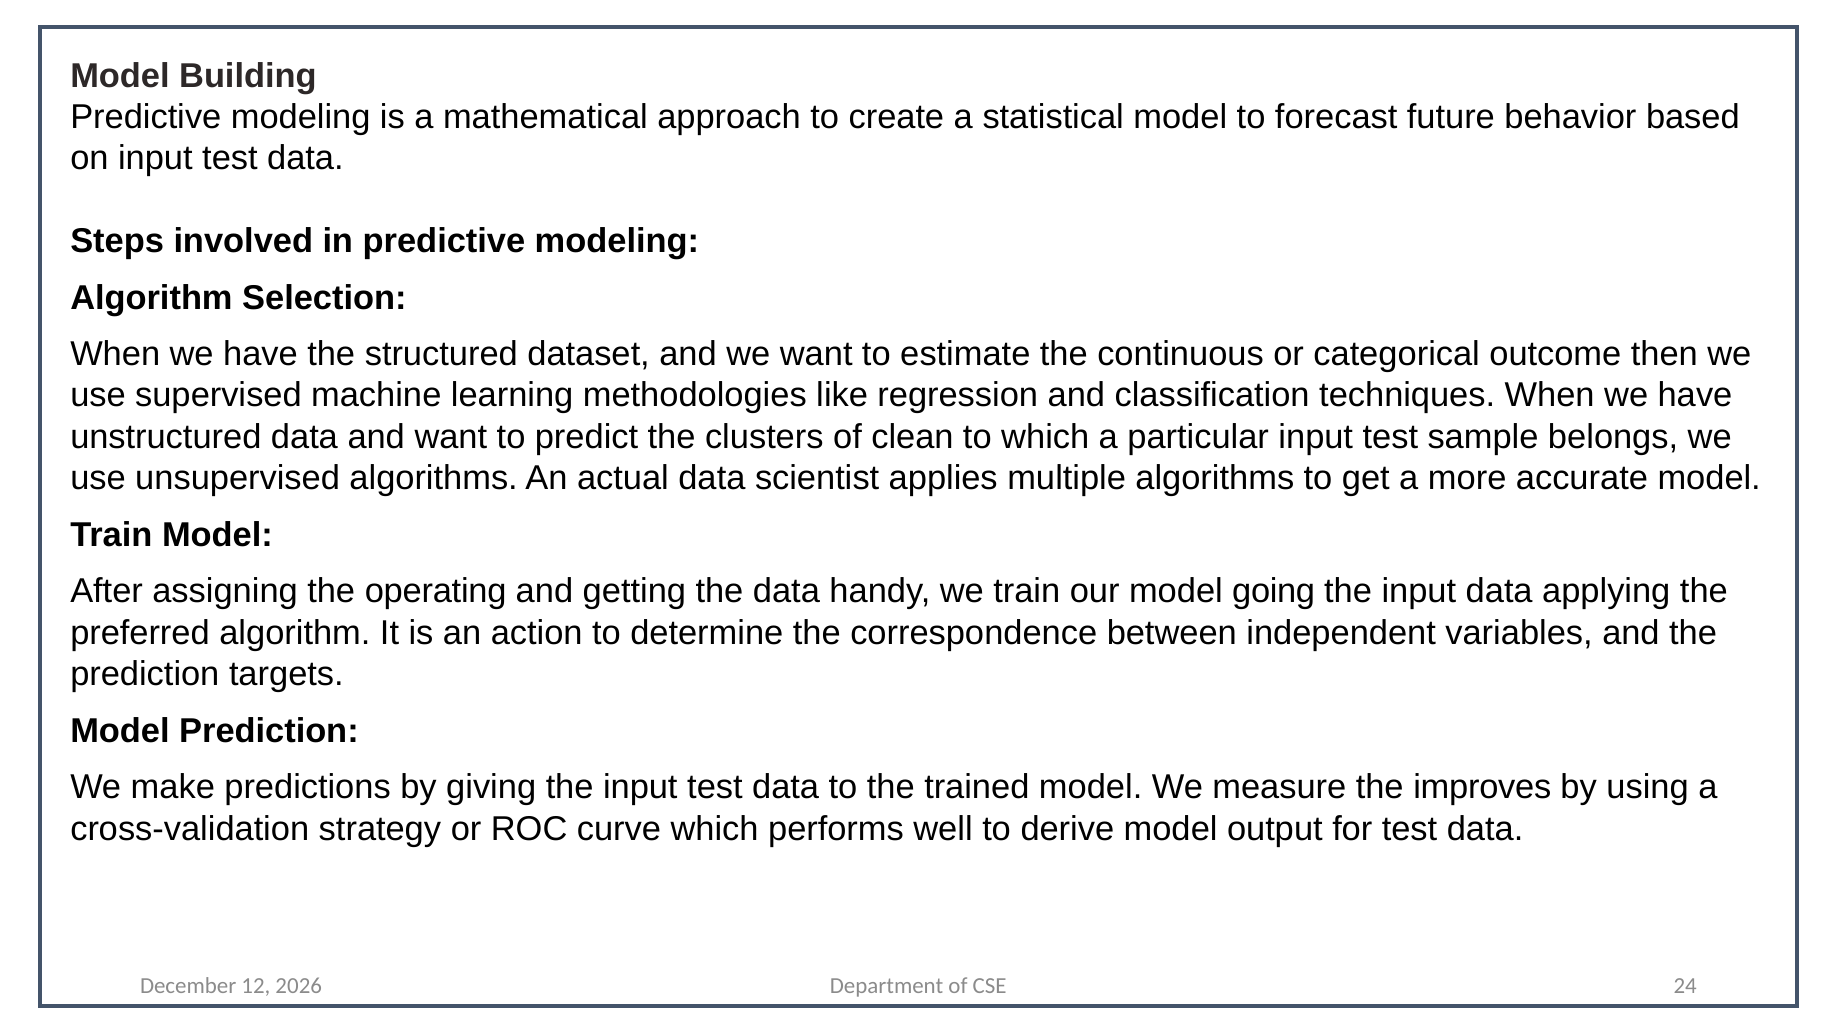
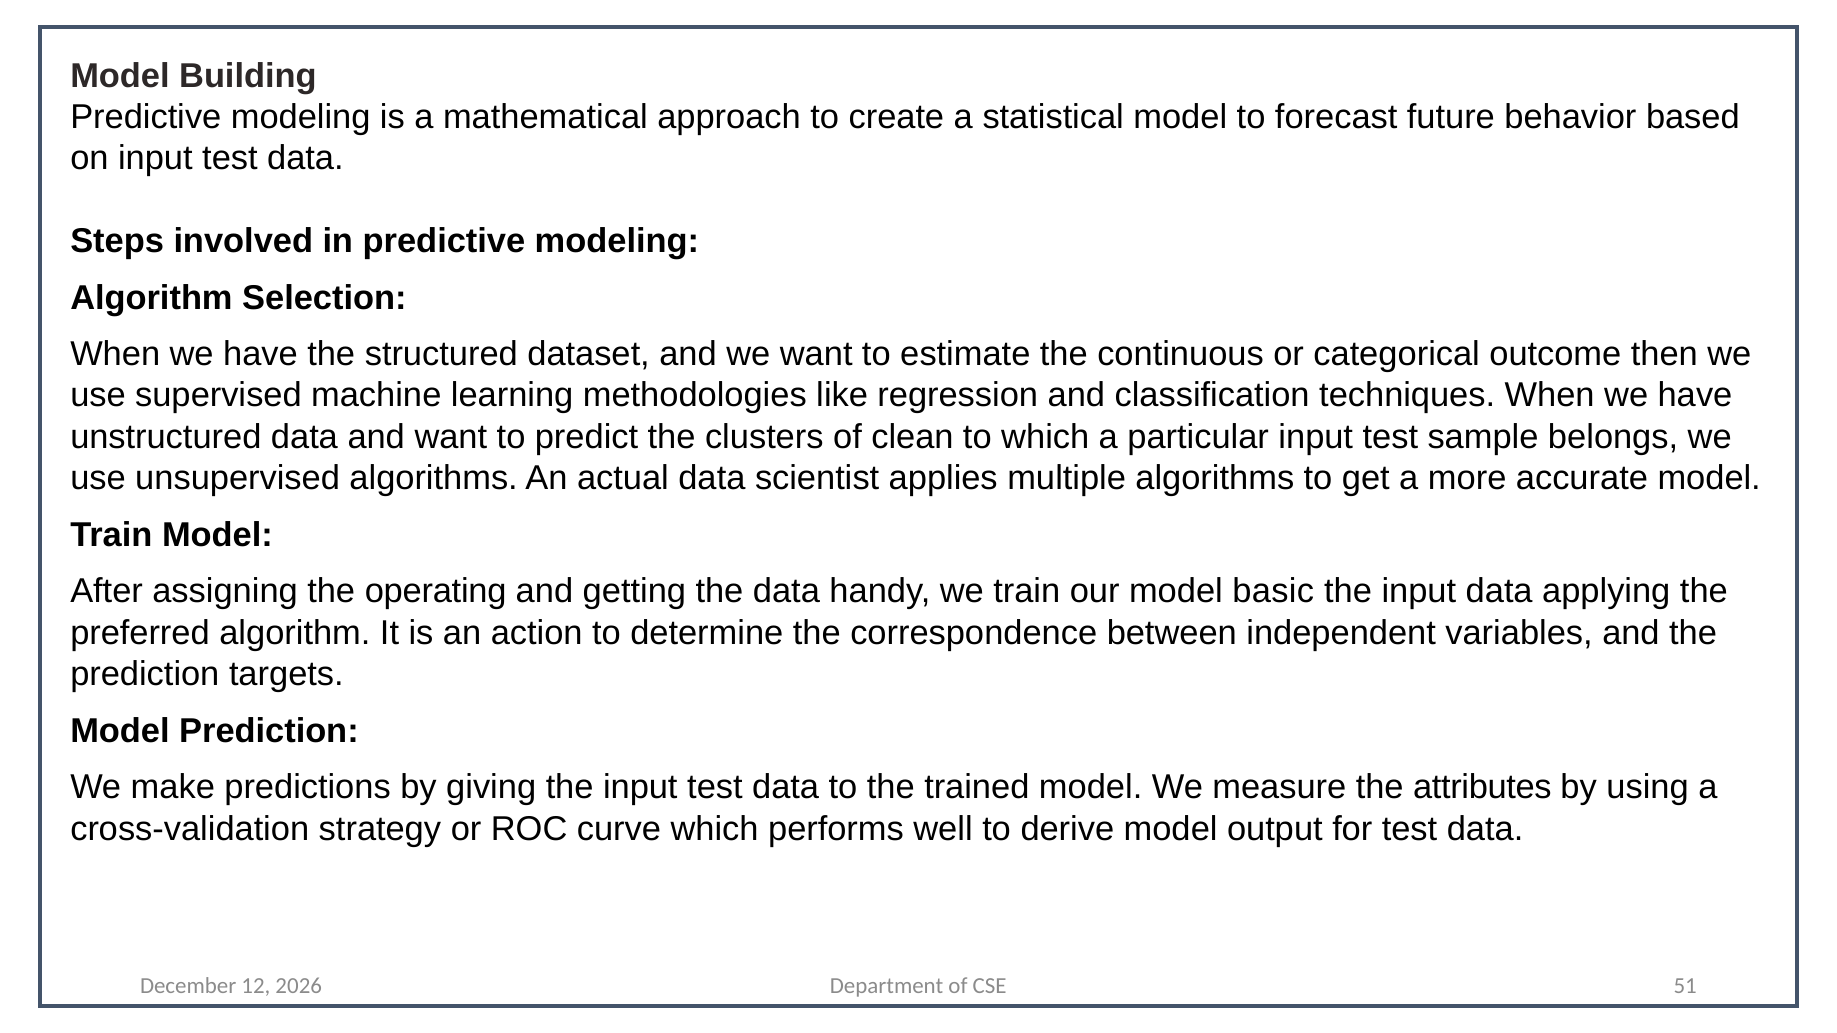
going: going -> basic
improves: improves -> attributes
24: 24 -> 51
